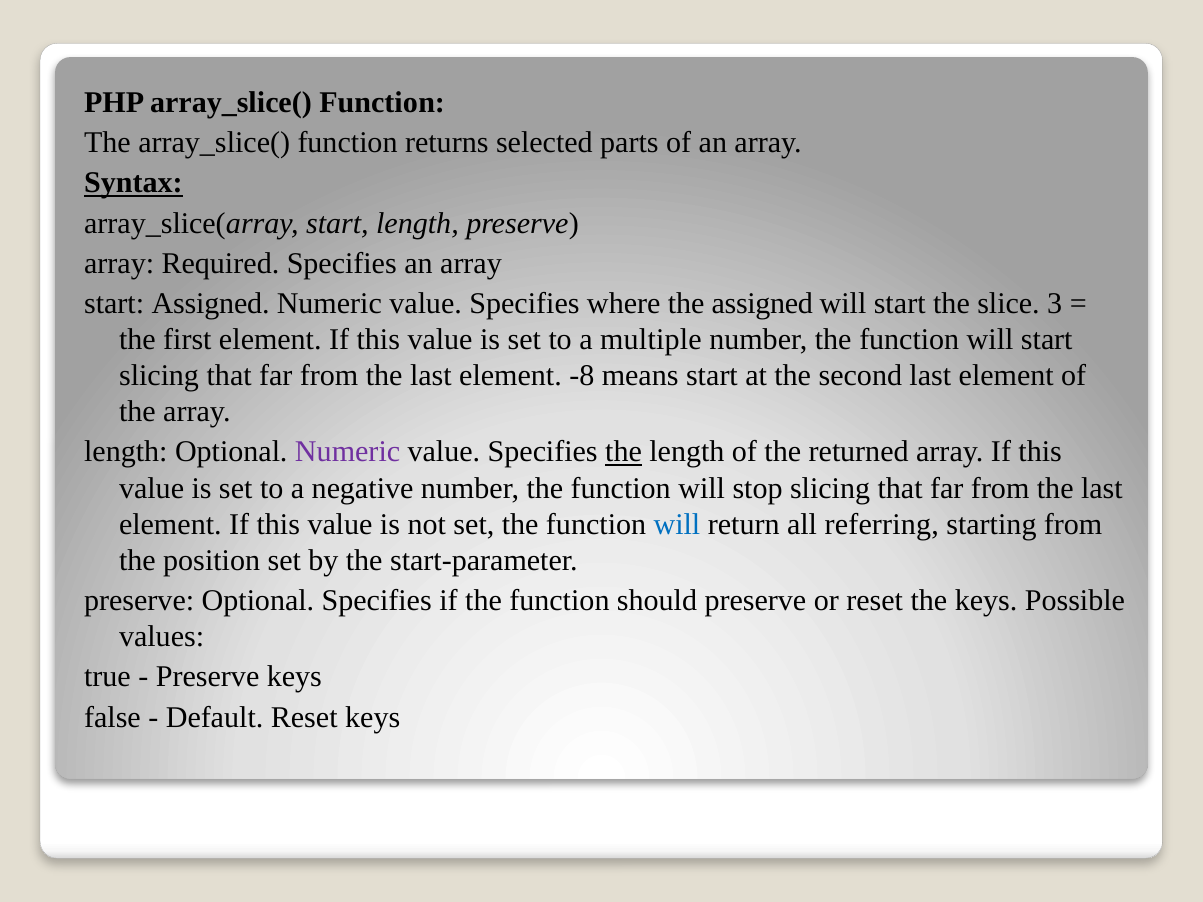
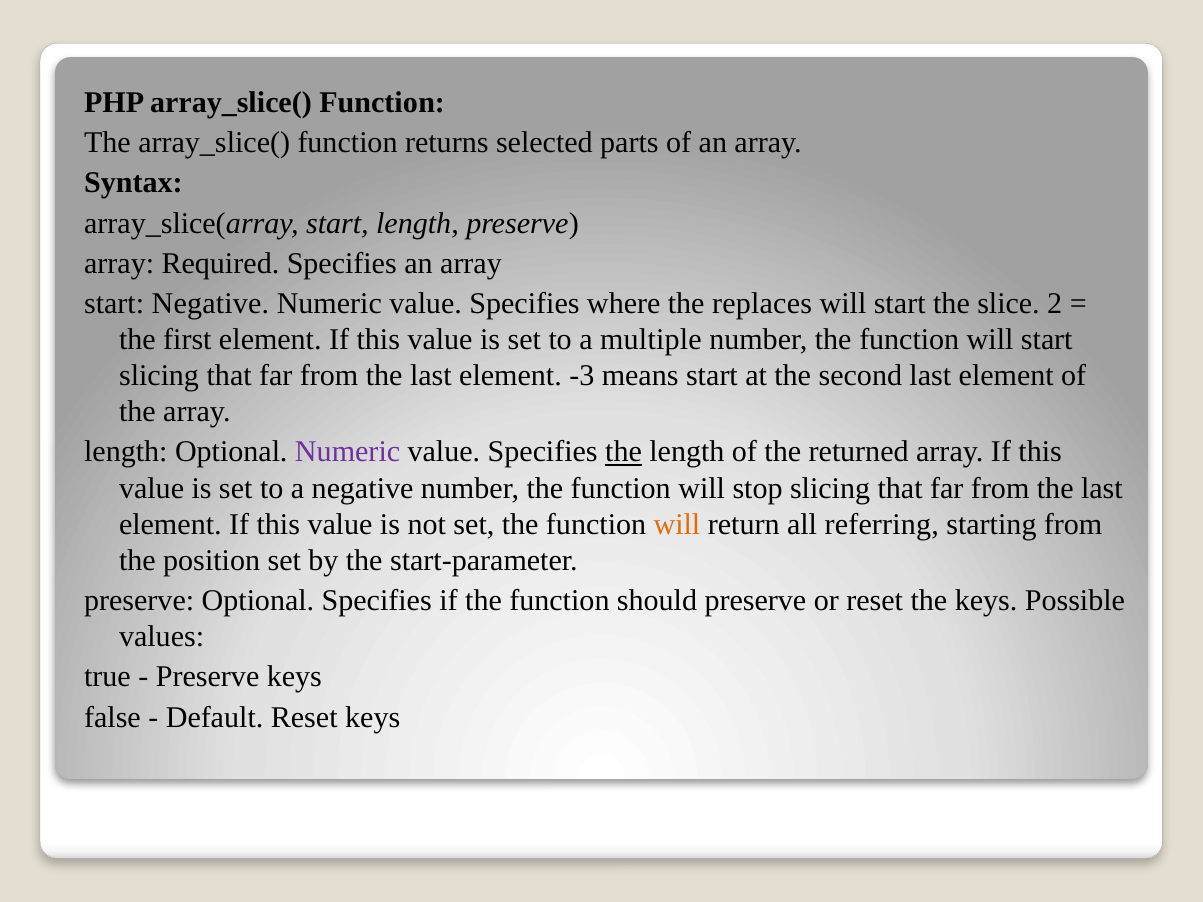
Syntax underline: present -> none
start Assigned: Assigned -> Negative
the assigned: assigned -> replaces
3: 3 -> 2
-8: -8 -> -3
will at (677, 524) colour: blue -> orange
